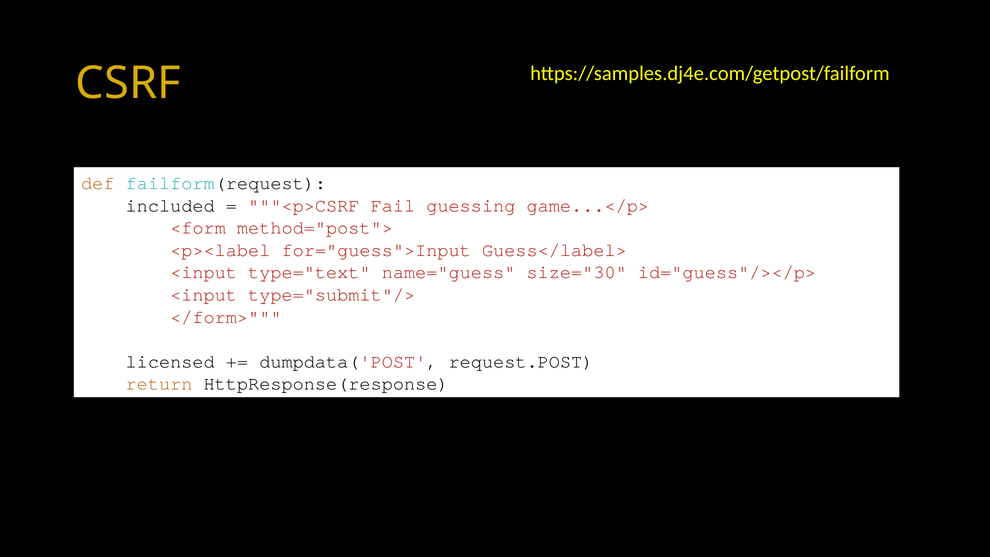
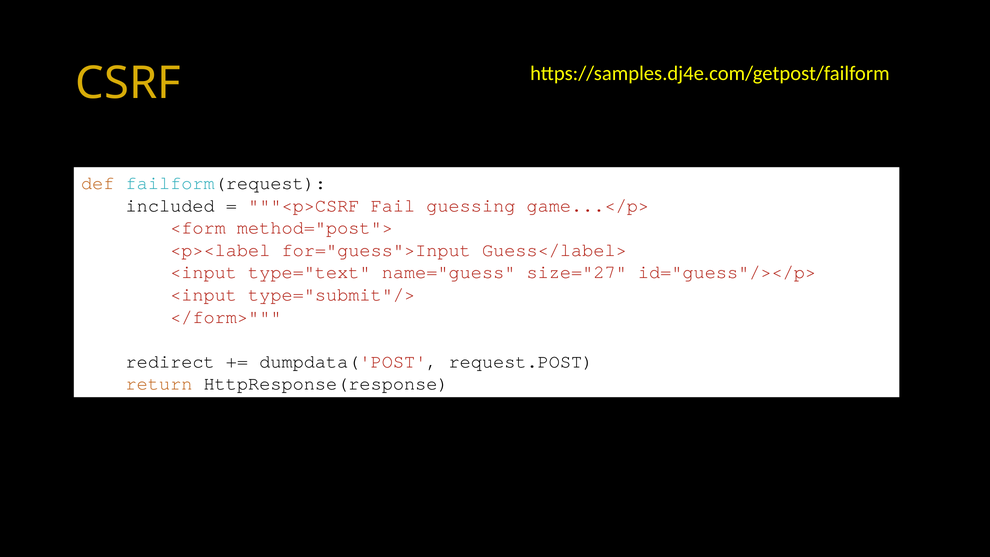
size="30: size="30 -> size="27
licensed: licensed -> redirect
